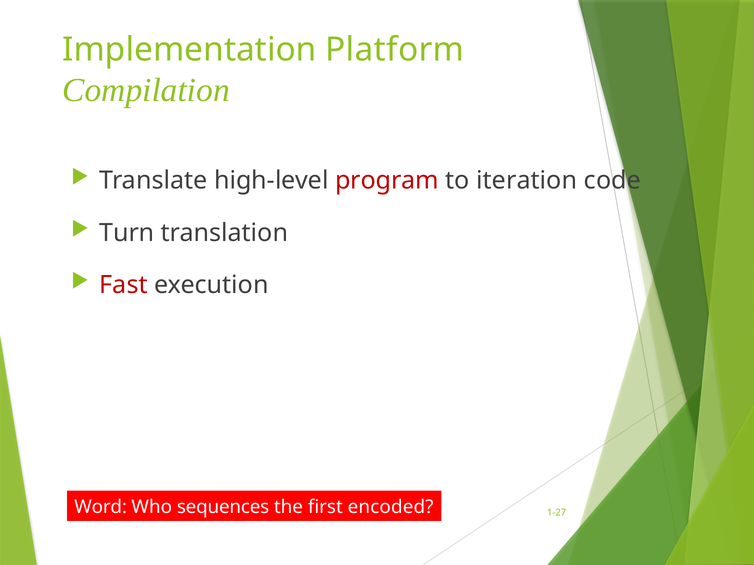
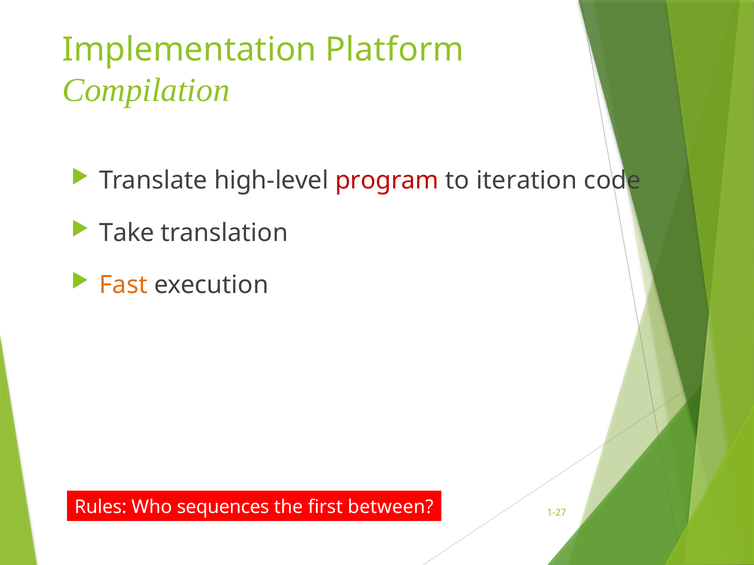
Turn: Turn -> Take
Fast colour: red -> orange
Word: Word -> Rules
encoded: encoded -> between
